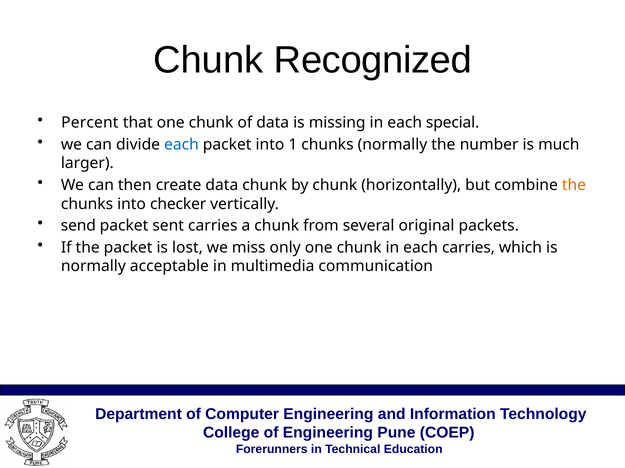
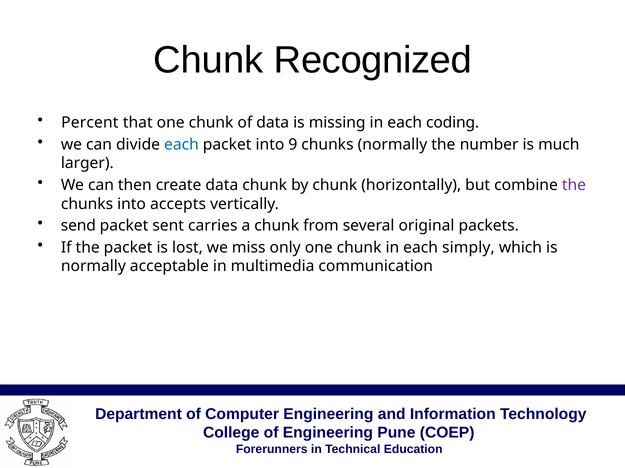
special: special -> coding
1: 1 -> 9
the at (574, 185) colour: orange -> purple
checker: checker -> accepts
each carries: carries -> simply
